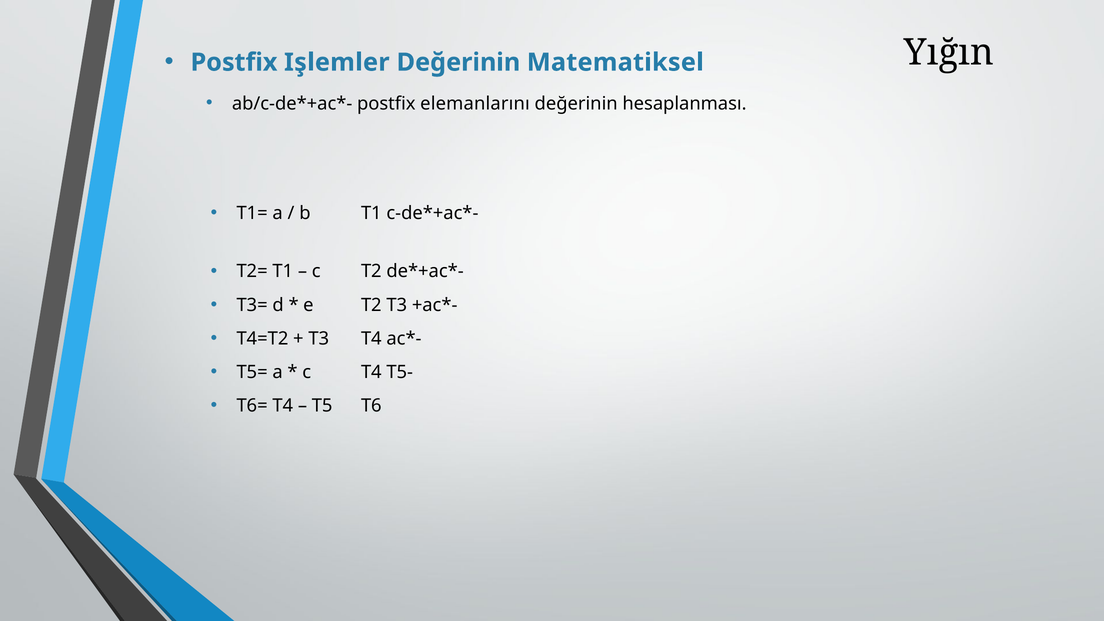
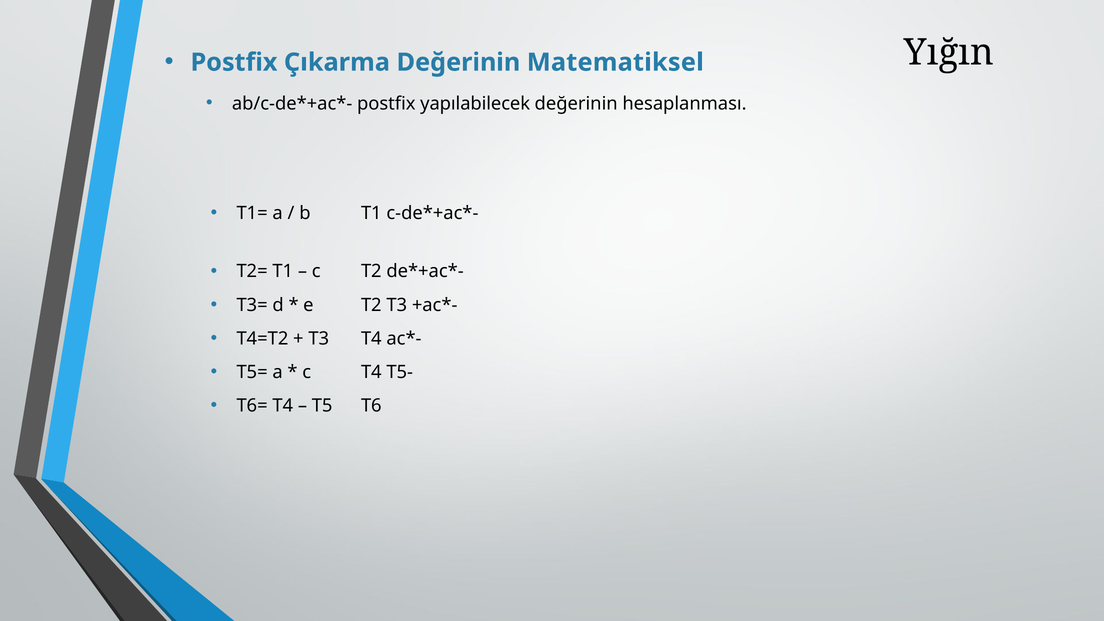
Işlemler: Işlemler -> Çıkarma
elemanlarını: elemanlarını -> yapılabilecek
